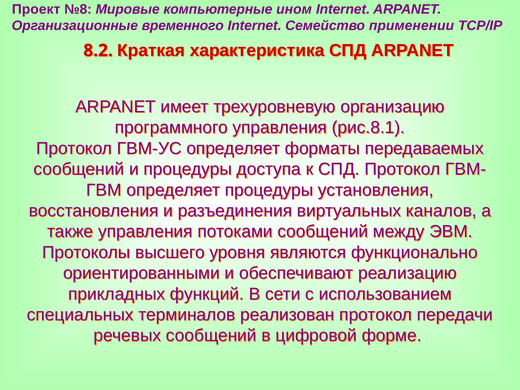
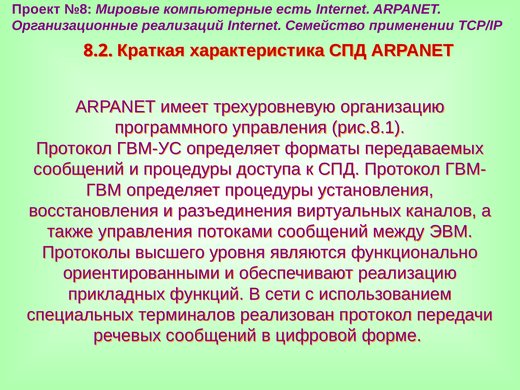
ином: ином -> есть
временного: временного -> реализаций
